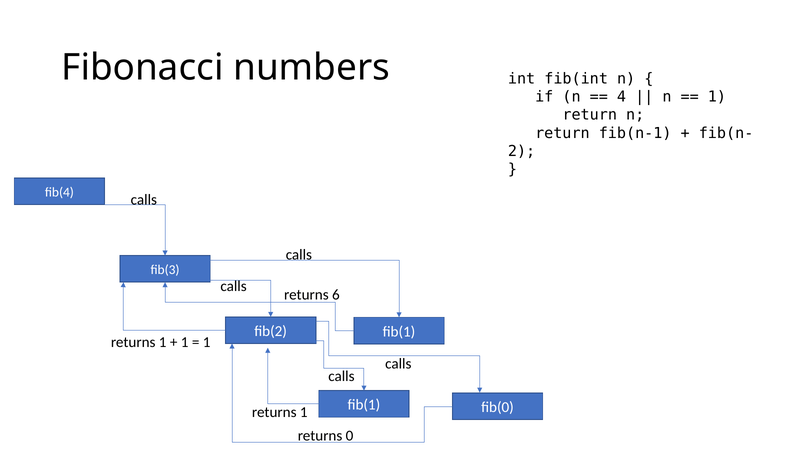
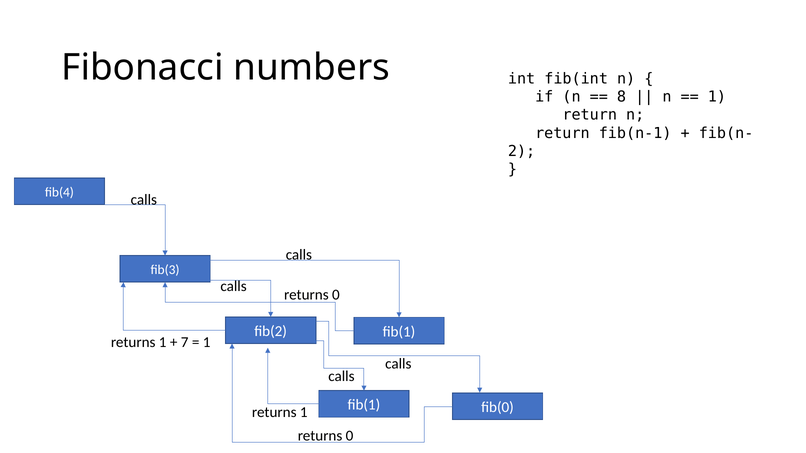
4: 4 -> 8
6 at (336, 295): 6 -> 0
1 at (185, 343): 1 -> 7
